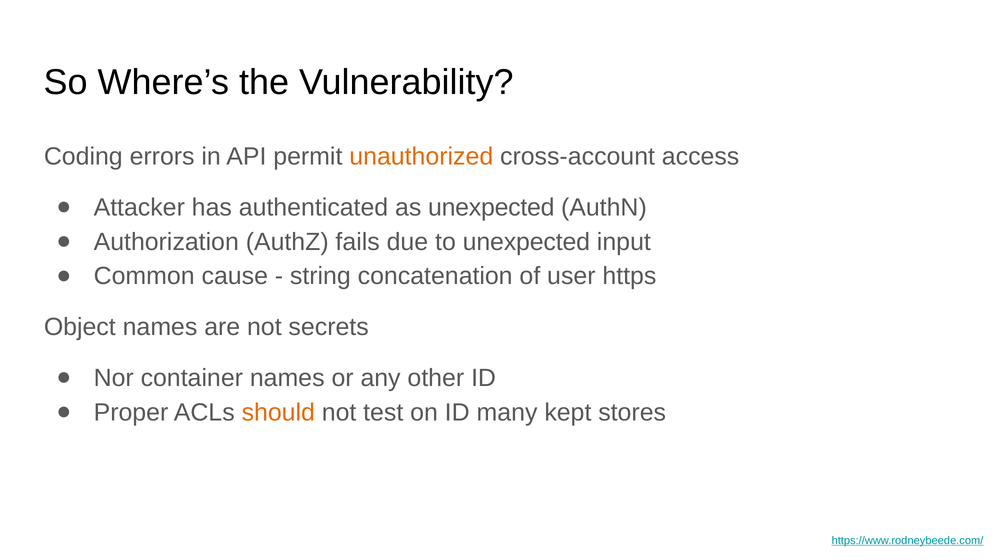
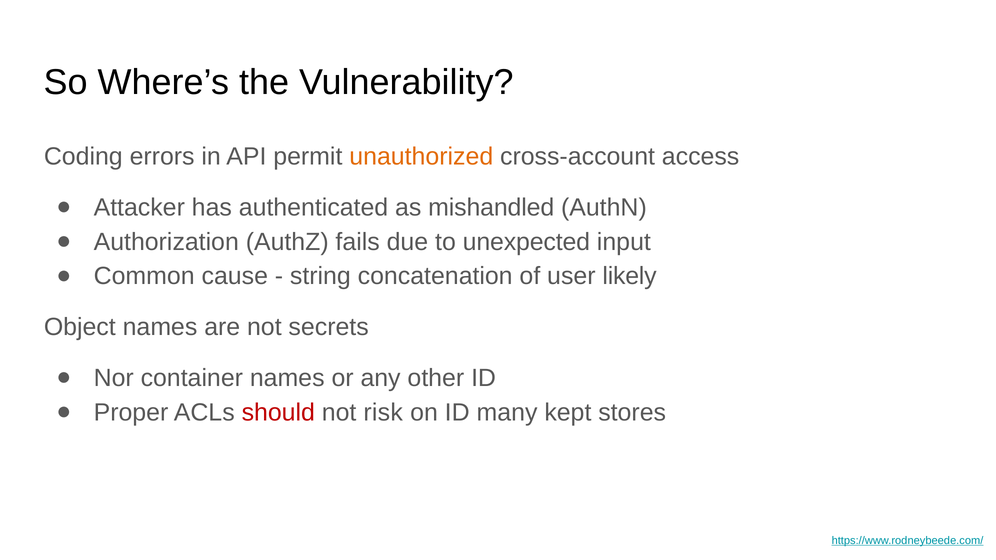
as unexpected: unexpected -> mishandled
https: https -> likely
should colour: orange -> red
test: test -> risk
